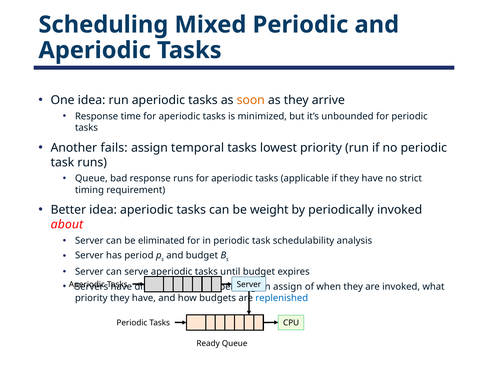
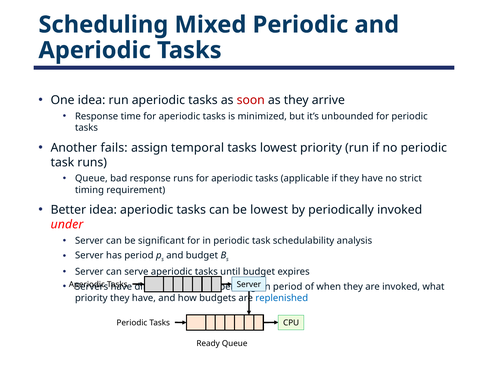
soon colour: orange -> red
be weight: weight -> lowest
about: about -> under
eliminated: eliminated -> significant
assign at (288, 287): assign -> period
